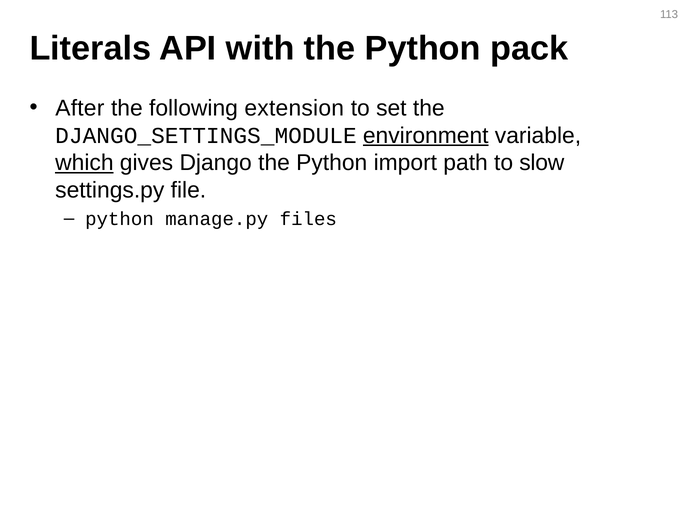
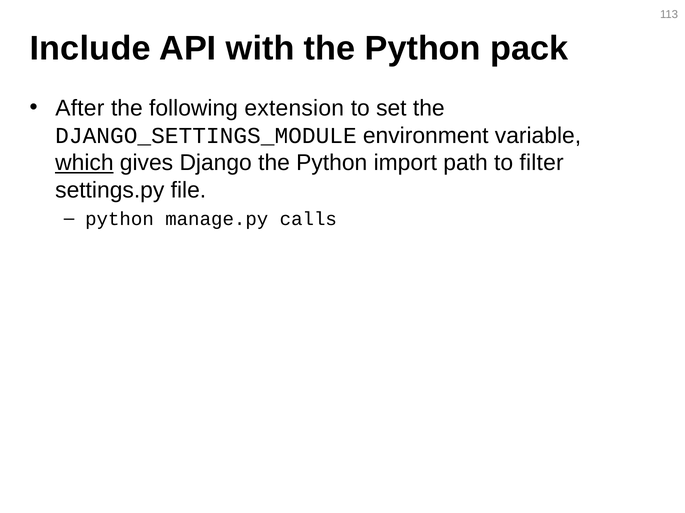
Literals: Literals -> Include
environment underline: present -> none
slow: slow -> filter
files: files -> calls
